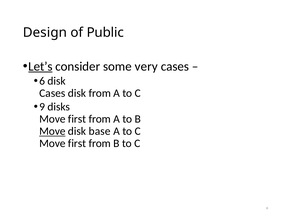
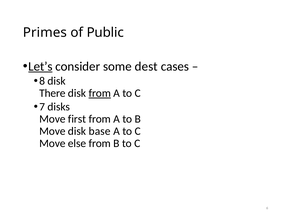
Design: Design -> Primes
very: very -> dest
6 at (42, 81): 6 -> 8
Cases at (52, 93): Cases -> There
from at (100, 93) underline: none -> present
9: 9 -> 7
Move at (52, 131) underline: present -> none
first at (77, 144): first -> else
